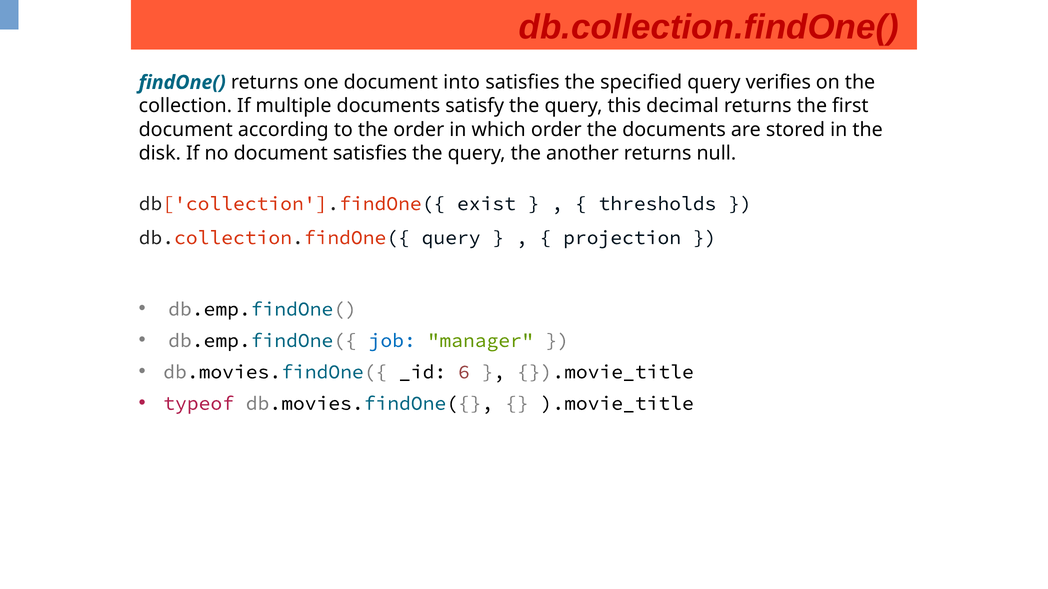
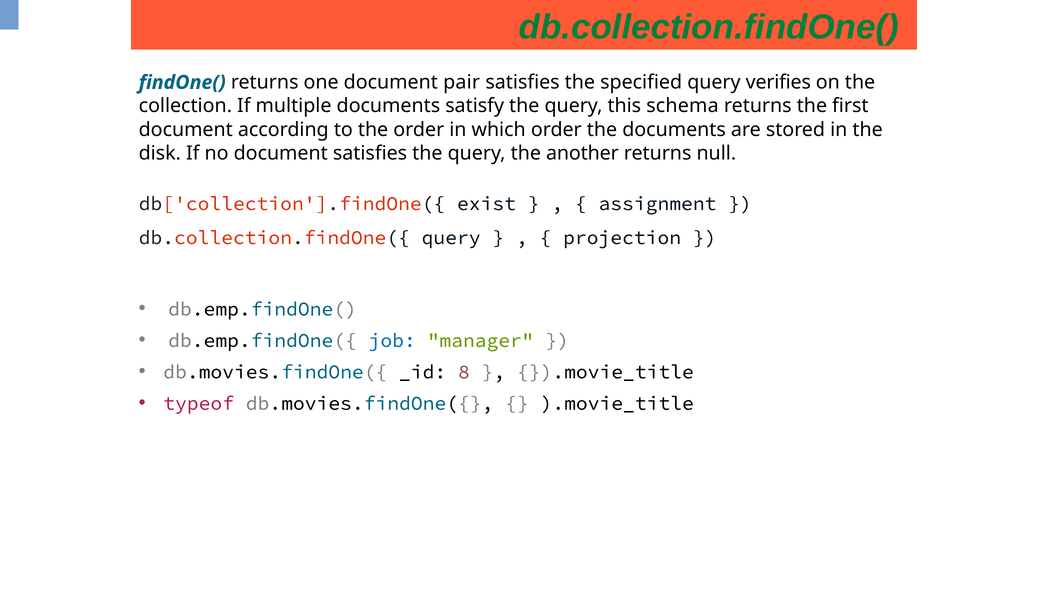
db.collection.findOne( colour: red -> green
into: into -> pair
decimal: decimal -> schema
thresholds: thresholds -> assignment
6: 6 -> 8
